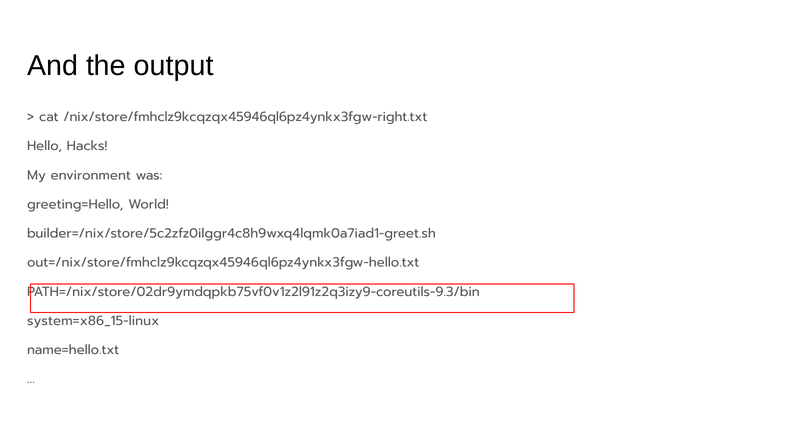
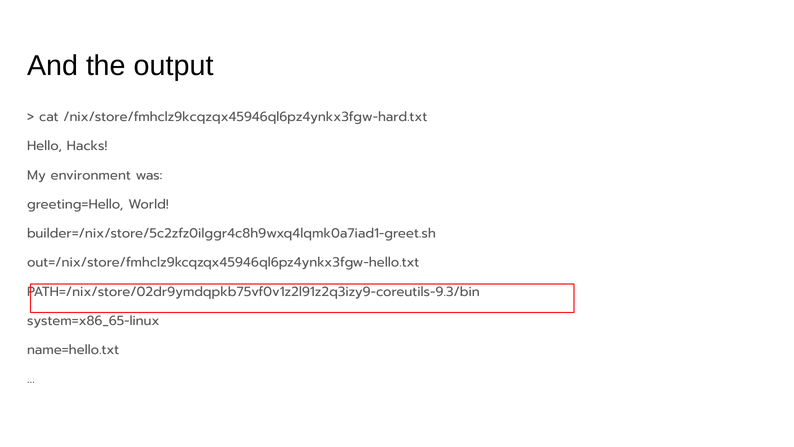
/nix/store/fmhclz9kcqzqx45946ql6pz4ynkx3fgw-right.txt: /nix/store/fmhclz9kcqzqx45946ql6pz4ynkx3fgw-right.txt -> /nix/store/fmhclz9kcqzqx45946ql6pz4ynkx3fgw-hard.txt
system=x86_15-linux: system=x86_15-linux -> system=x86_65-linux
